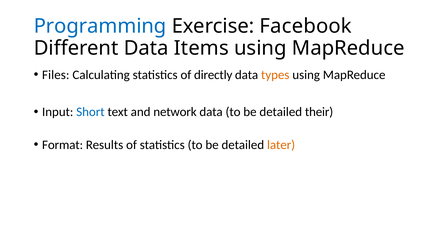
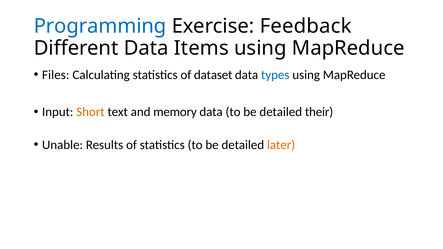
Facebook: Facebook -> Feedback
directly: directly -> dataset
types colour: orange -> blue
Short colour: blue -> orange
network: network -> memory
Format: Format -> Unable
